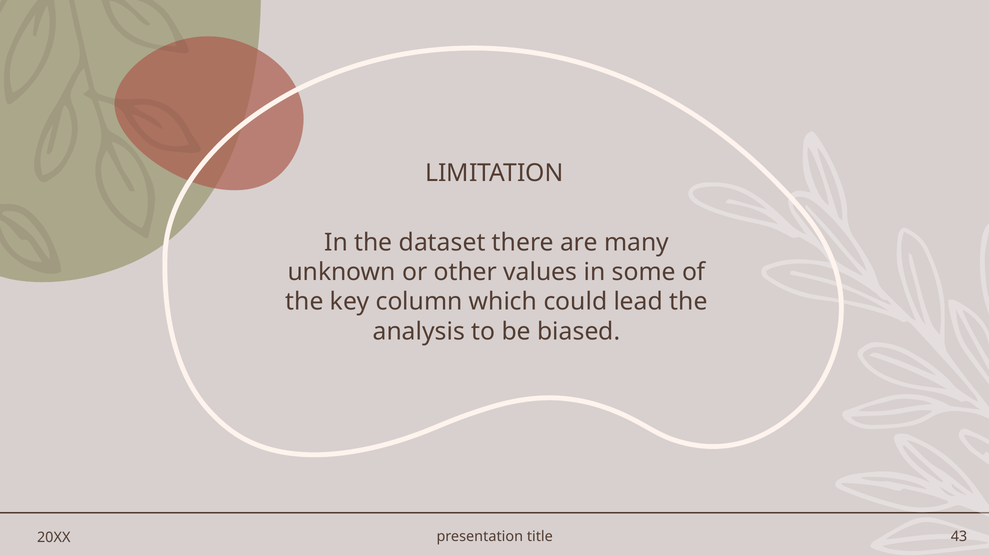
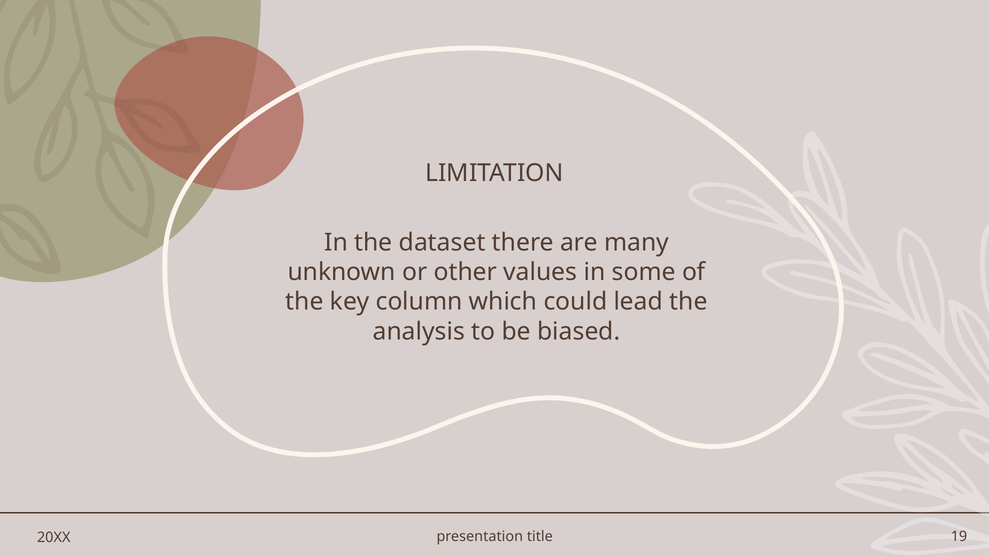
43: 43 -> 19
